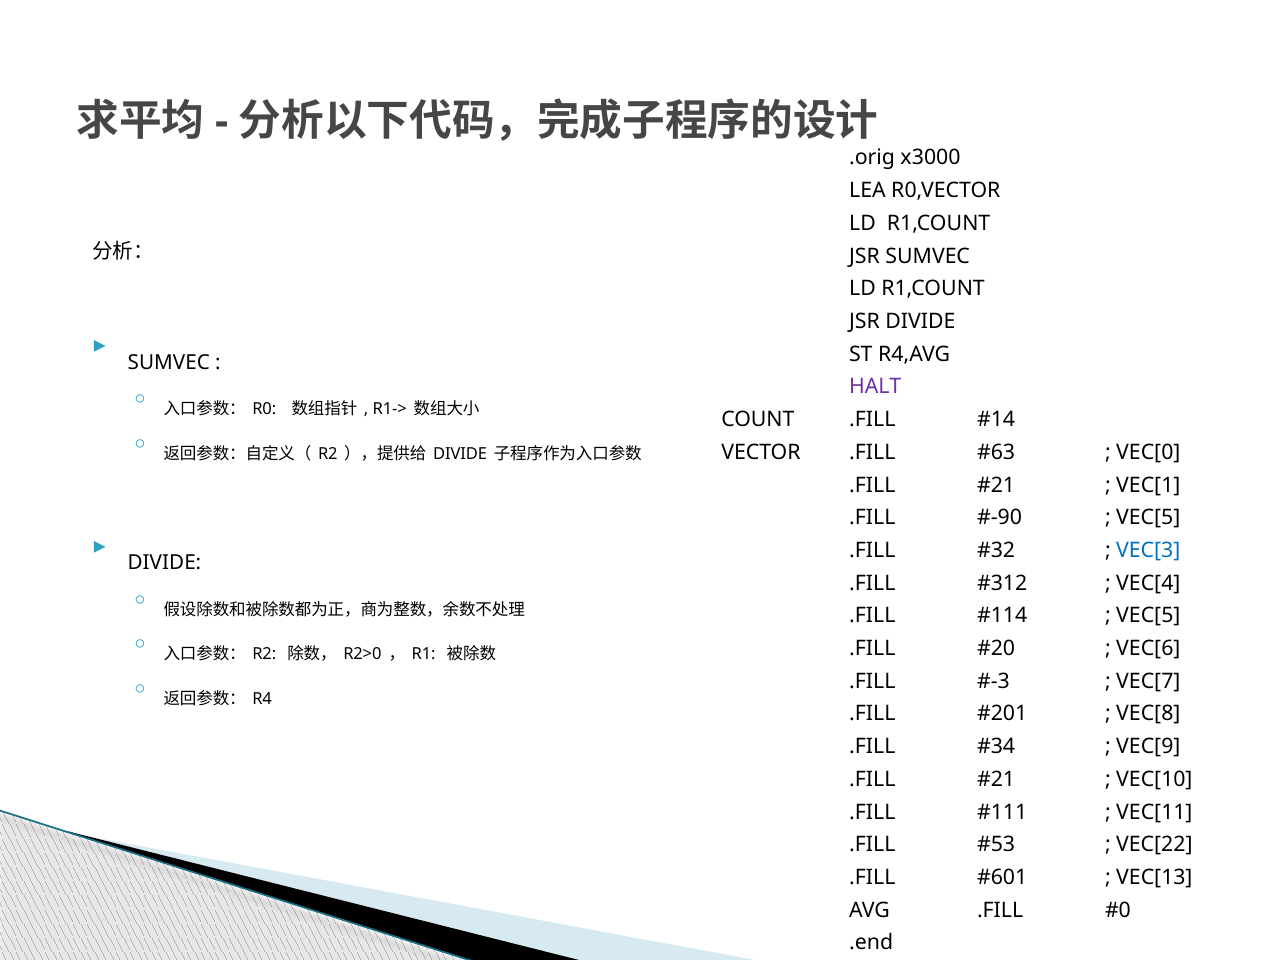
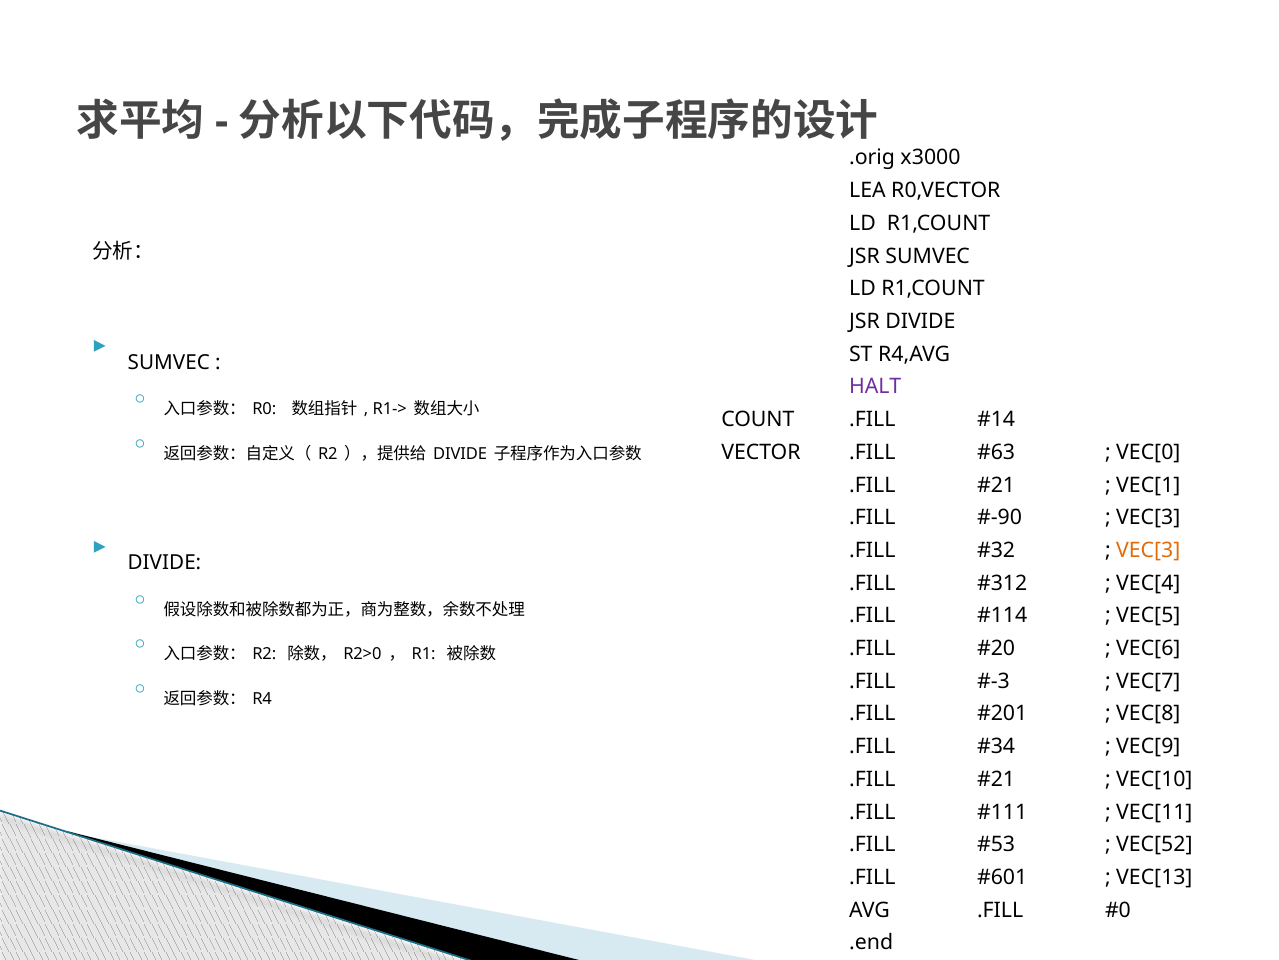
VEC[5 at (1148, 517): VEC[5 -> VEC[3
VEC[3 at (1148, 550) colour: blue -> orange
VEC[22: VEC[22 -> VEC[52
